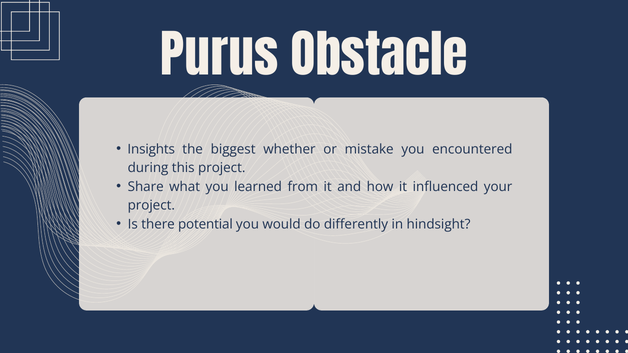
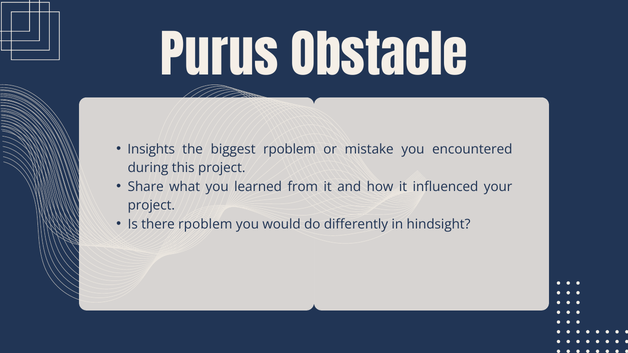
biggest whether: whether -> rpoblem
there potential: potential -> rpoblem
